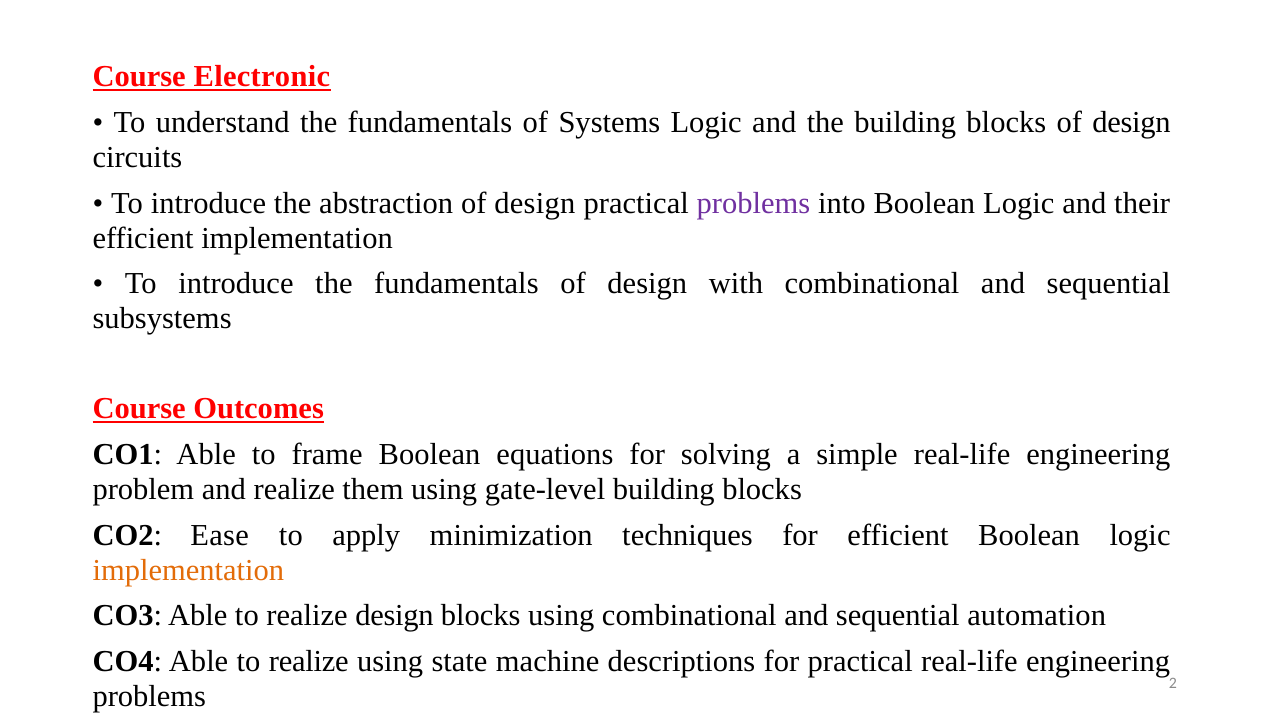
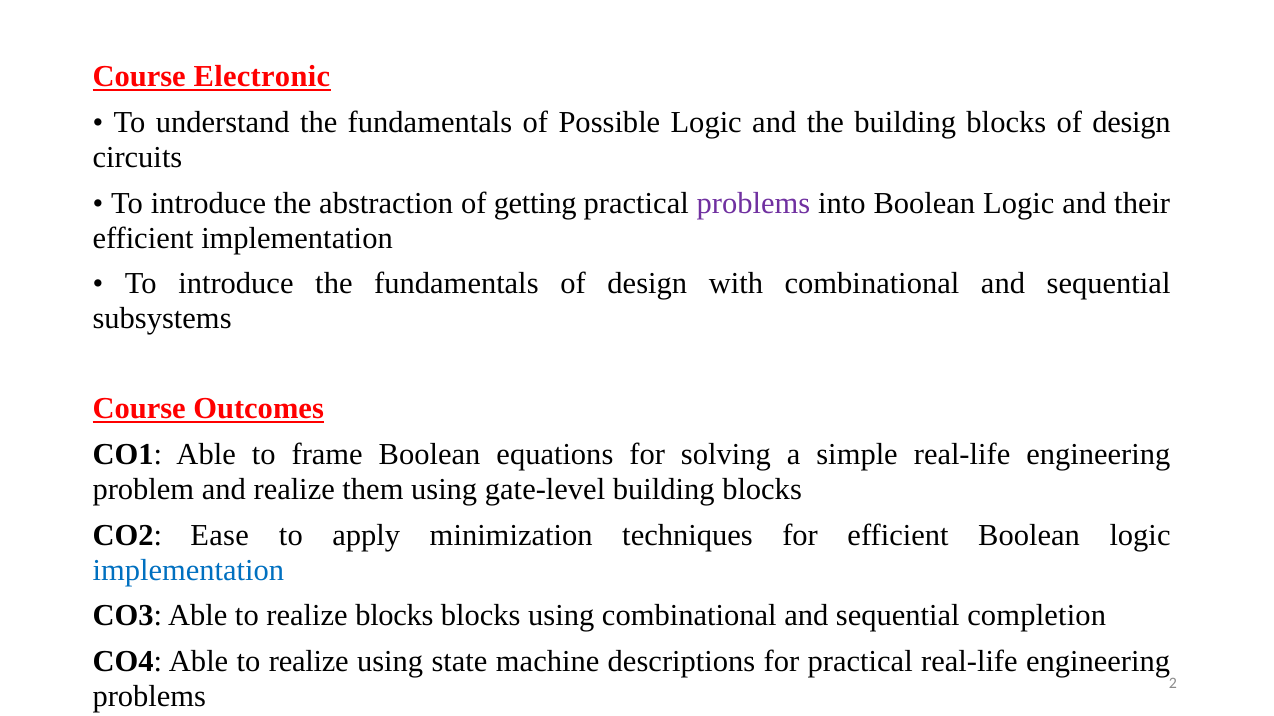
Systems: Systems -> Possible
abstraction of design: design -> getting
implementation at (188, 571) colour: orange -> blue
realize design: design -> blocks
automation: automation -> completion
